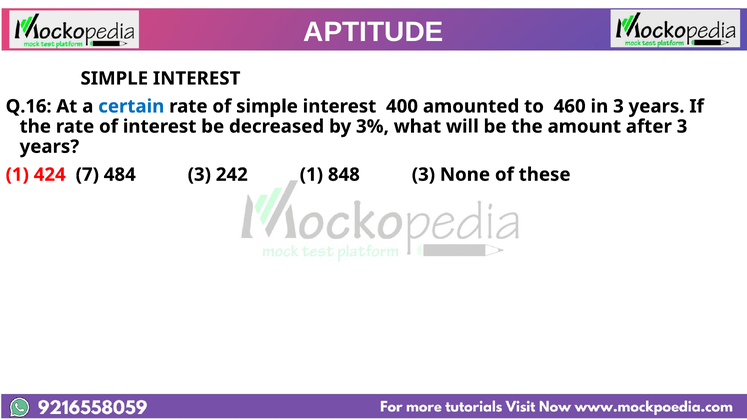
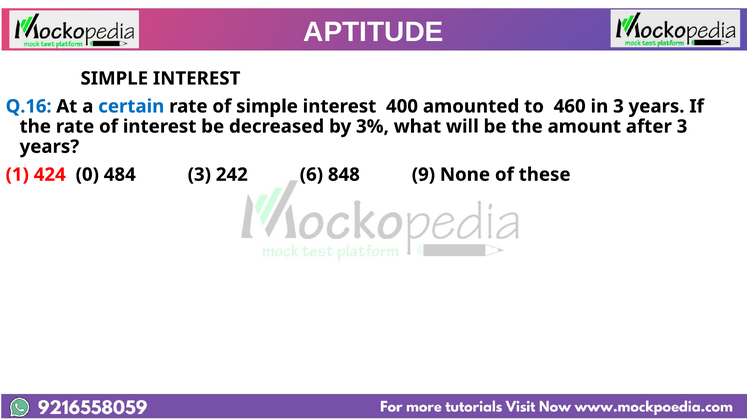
Q.16 colour: black -> blue
7: 7 -> 0
242 1: 1 -> 6
848 3: 3 -> 9
